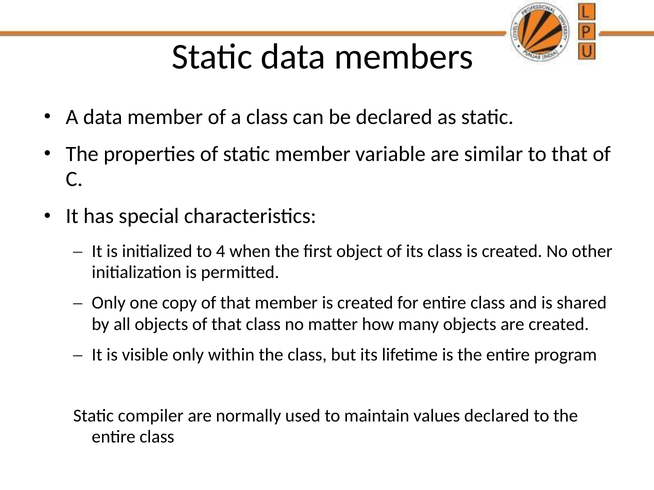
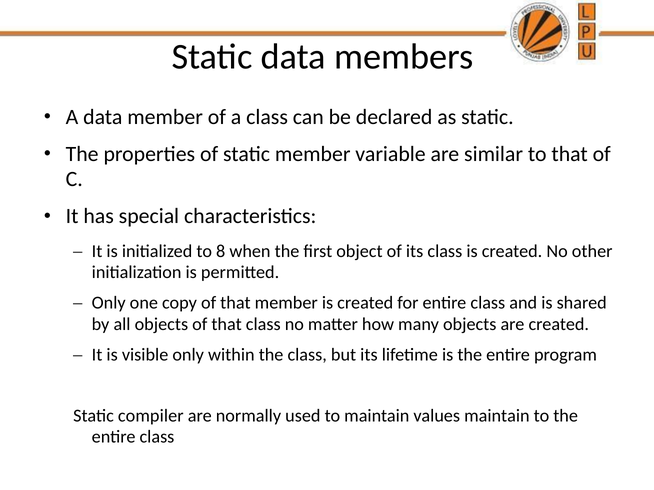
4: 4 -> 8
values declared: declared -> maintain
